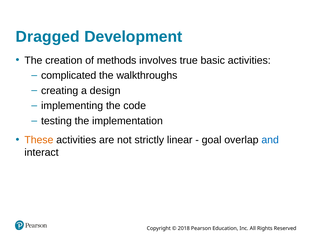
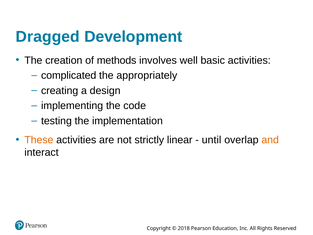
true: true -> well
walkthroughs: walkthroughs -> appropriately
goal: goal -> until
and colour: blue -> orange
